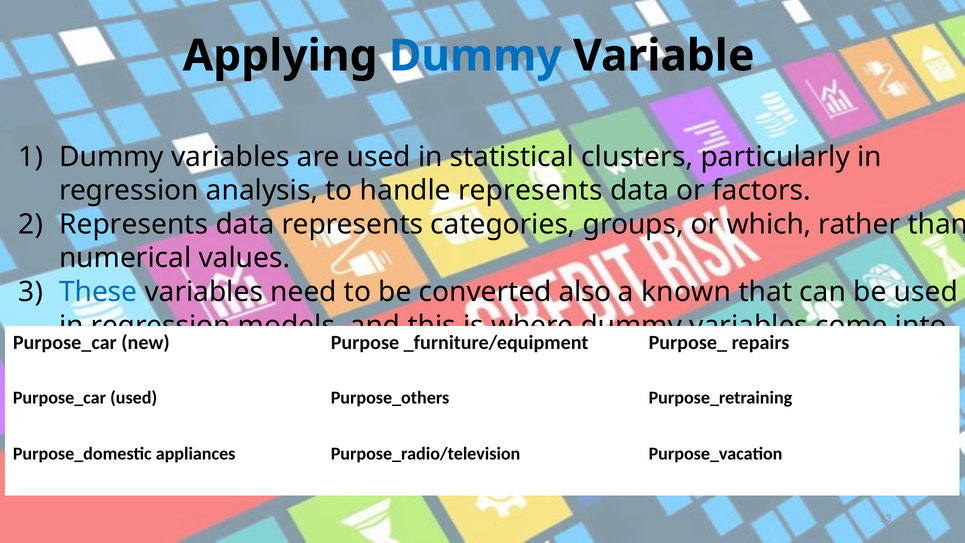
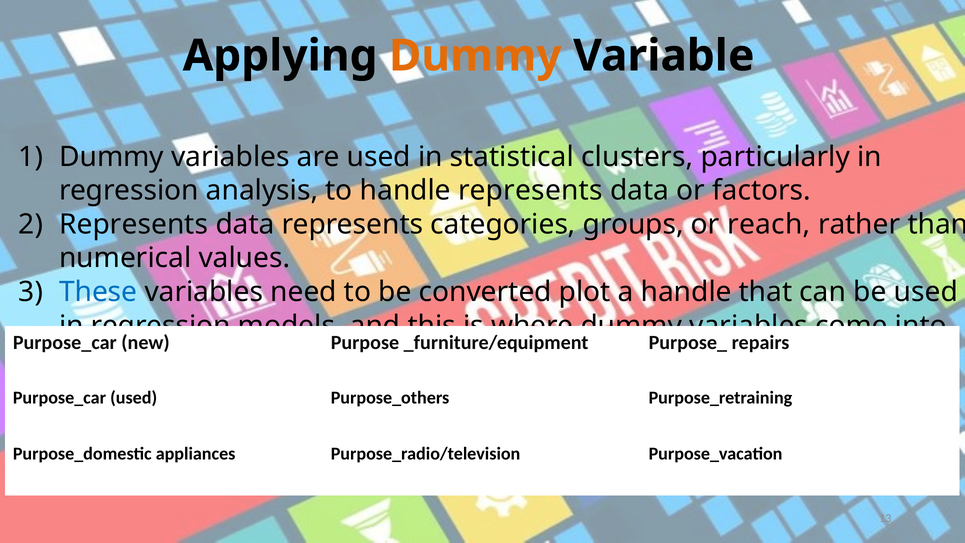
Dummy at (475, 56) colour: blue -> orange
which: which -> reach
also: also -> plot
a known: known -> handle
